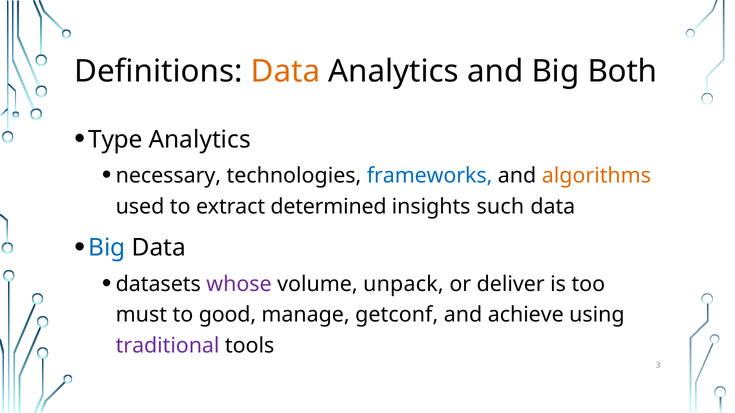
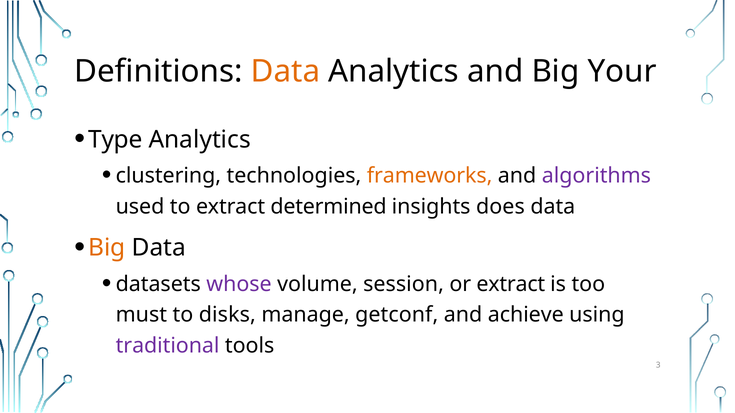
Both: Both -> Your
necessary: necessary -> clustering
frameworks colour: blue -> orange
algorithms colour: orange -> purple
such: such -> does
Big at (107, 248) colour: blue -> orange
unpack: unpack -> session
or deliver: deliver -> extract
good: good -> disks
